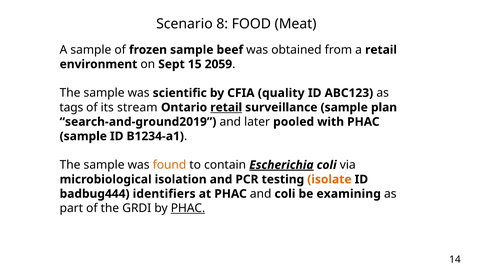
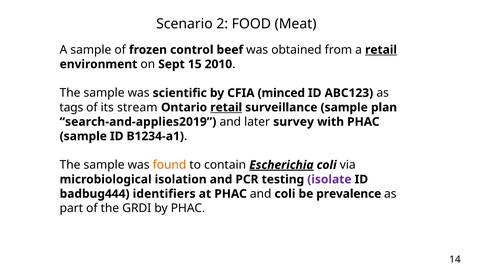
8: 8 -> 2
frozen sample: sample -> control
retail at (381, 50) underline: none -> present
2059: 2059 -> 2010
quality: quality -> minced
search-and-ground2019: search-and-ground2019 -> search-and-applies2019
pooled: pooled -> survey
isolate colour: orange -> purple
examining: examining -> prevalence
PHAC at (188, 208) underline: present -> none
